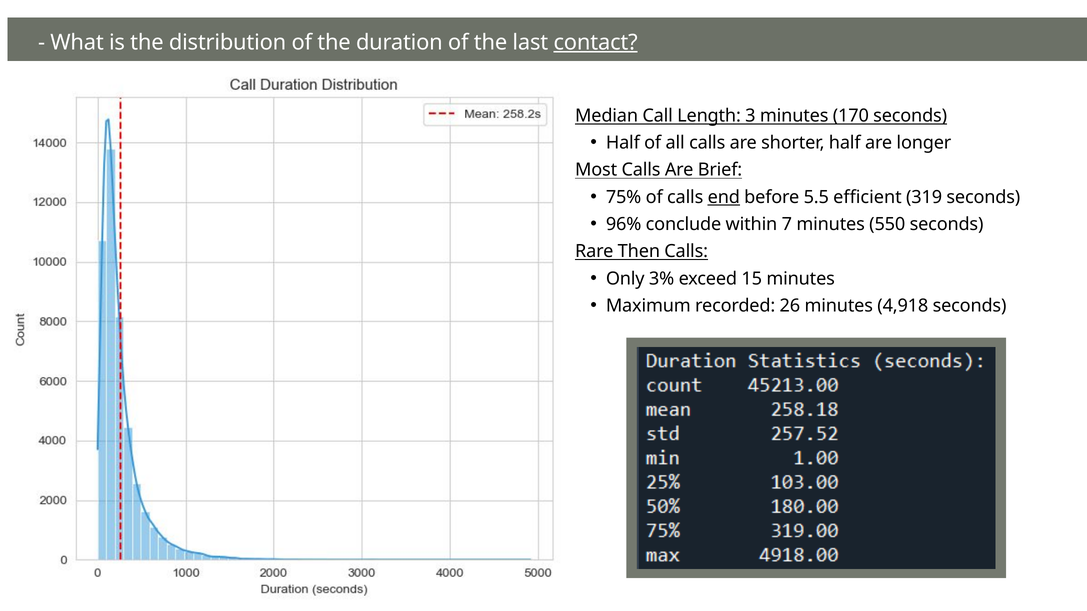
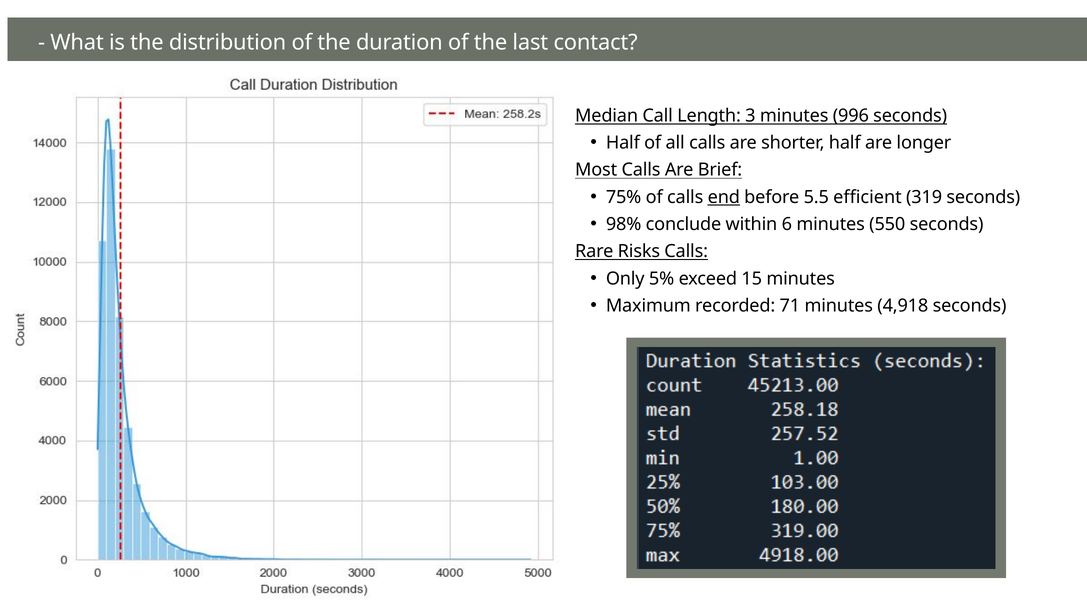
contact underline: present -> none
170: 170 -> 996
96%: 96% -> 98%
7: 7 -> 6
Then: Then -> Risks
3%: 3% -> 5%
26: 26 -> 71
